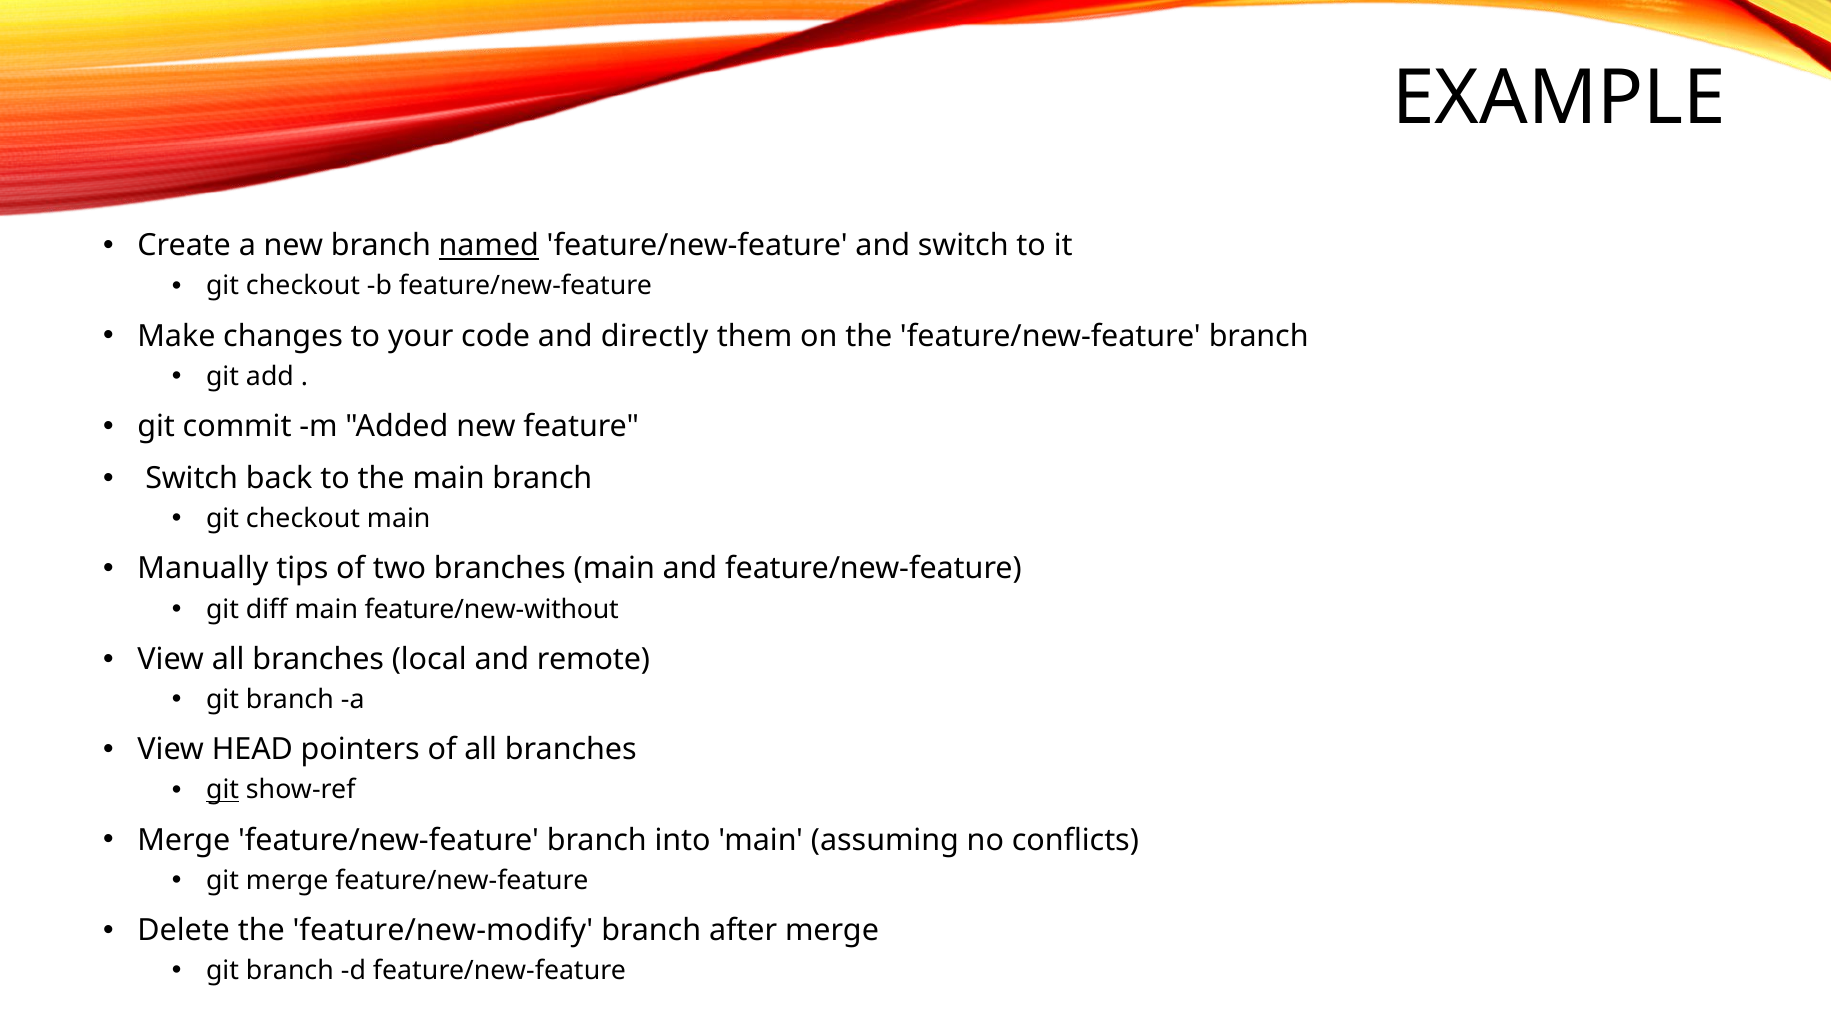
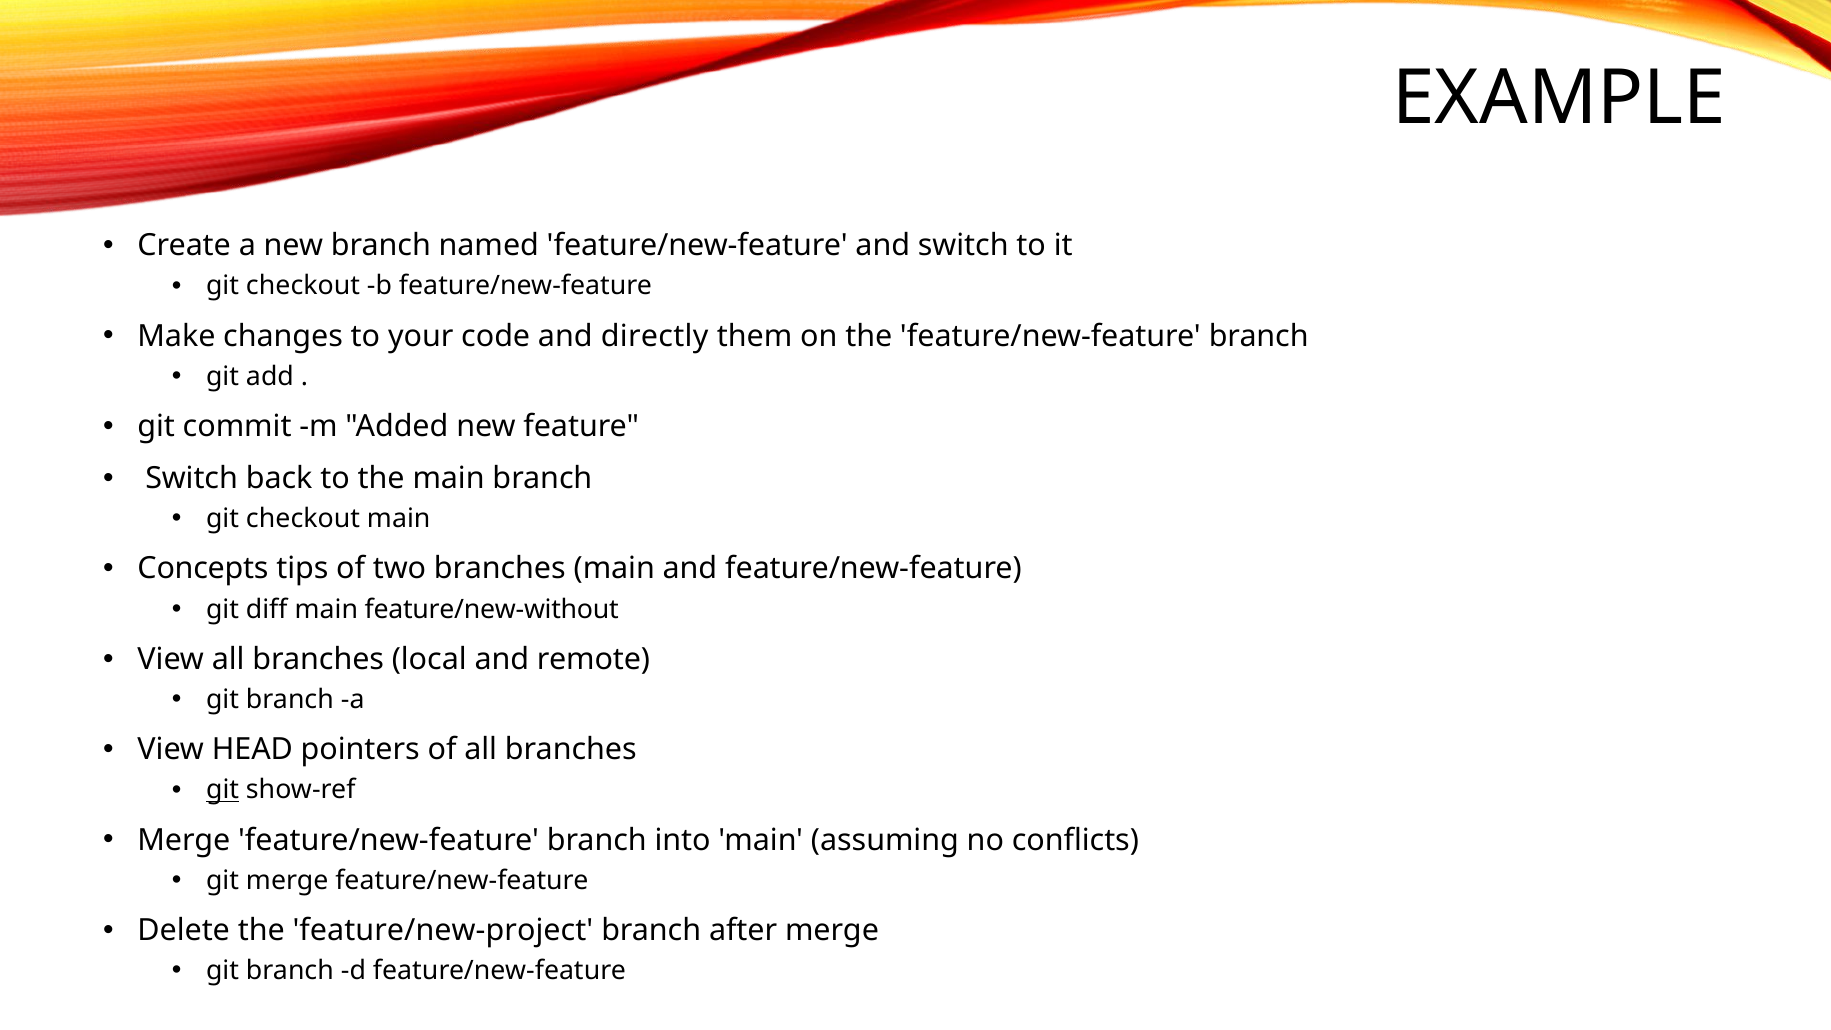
named underline: present -> none
Manually: Manually -> Concepts
feature/new-modify: feature/new-modify -> feature/new-project
